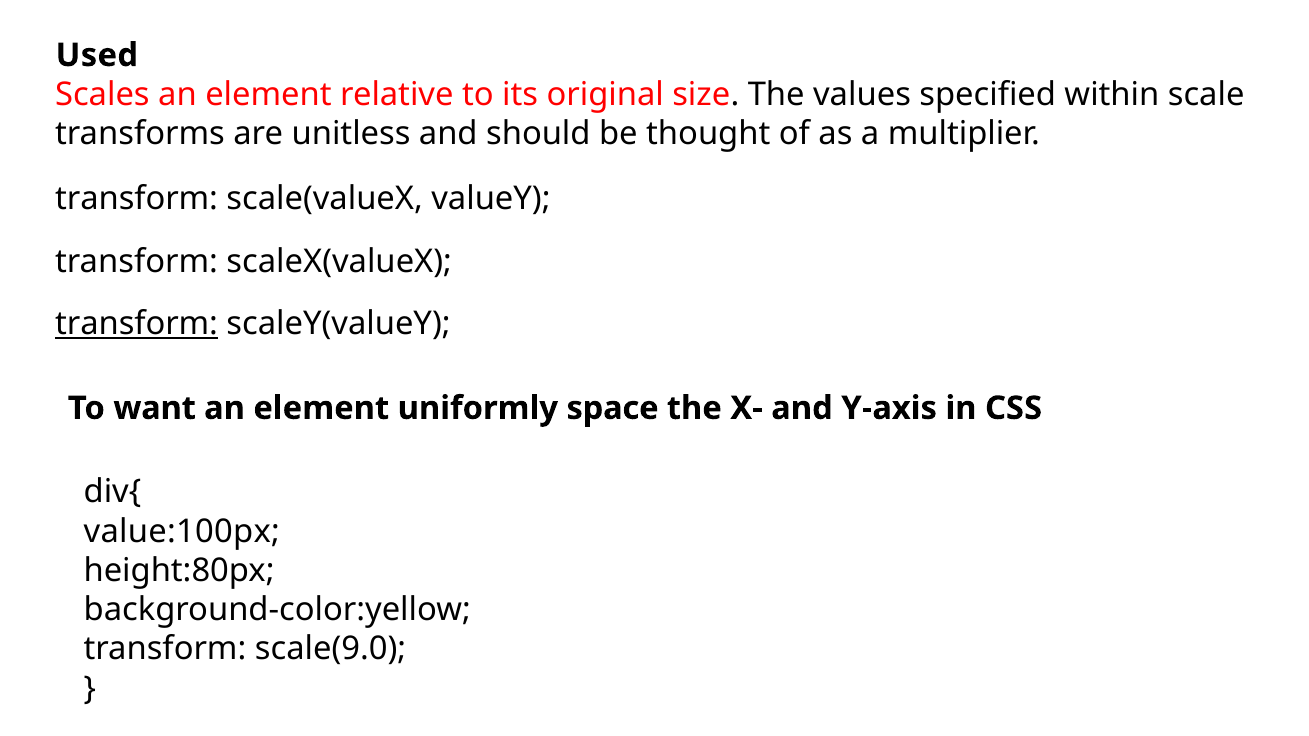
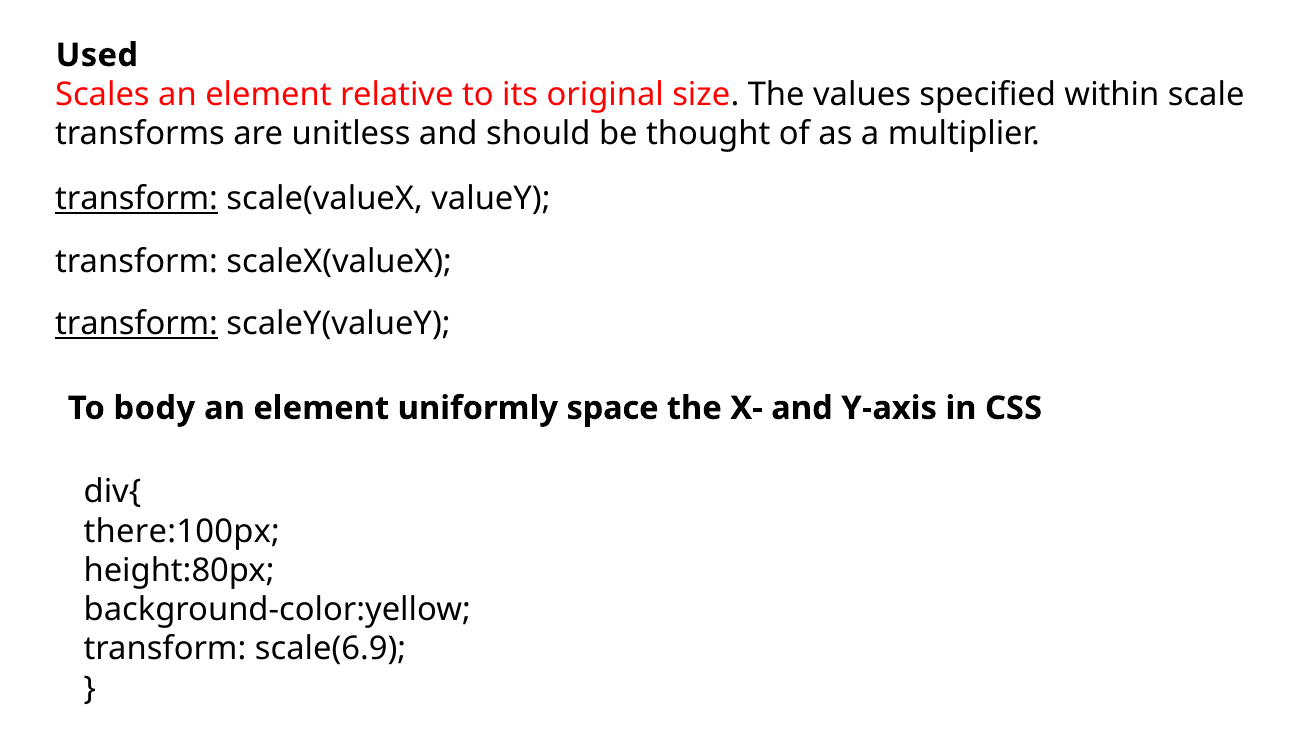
transform at (137, 199) underline: none -> present
want: want -> body
value:100px: value:100px -> there:100px
scale(9.0: scale(9.0 -> scale(6.9
